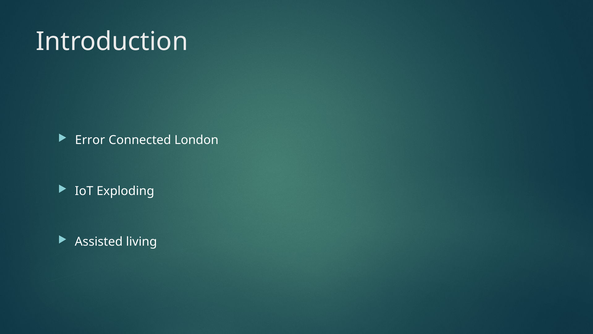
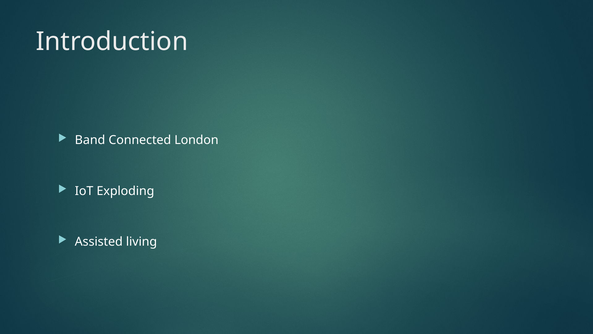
Error: Error -> Band
